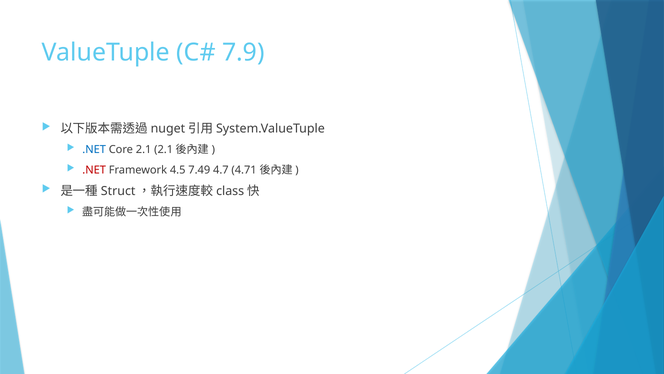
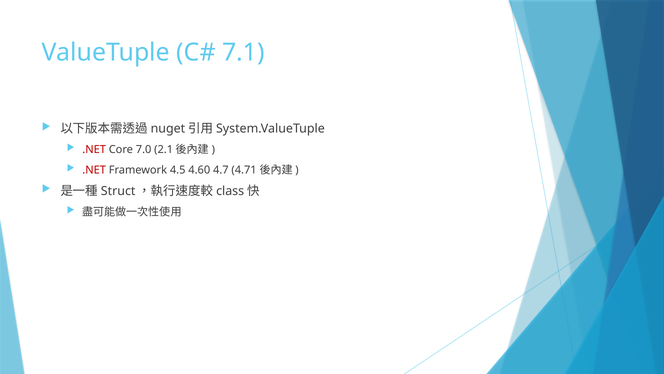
7.9: 7.9 -> 7.1
.NET at (94, 149) colour: blue -> red
2.1: 2.1 -> 7.0
7.49: 7.49 -> 4.60
